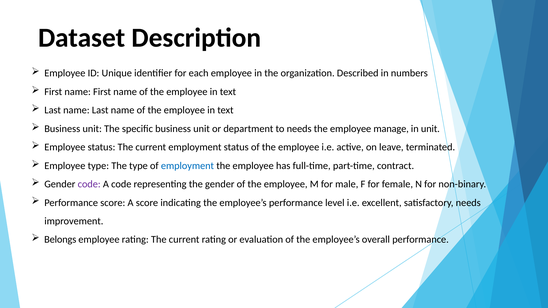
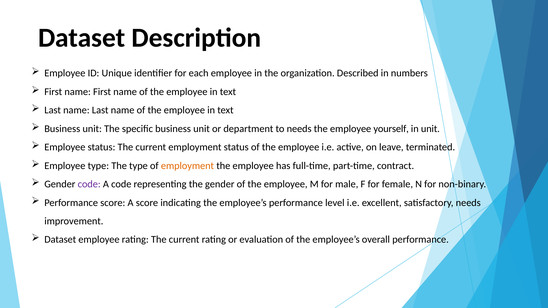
manage: manage -> yourself
employment at (187, 166) colour: blue -> orange
Belongs at (60, 240): Belongs -> Dataset
